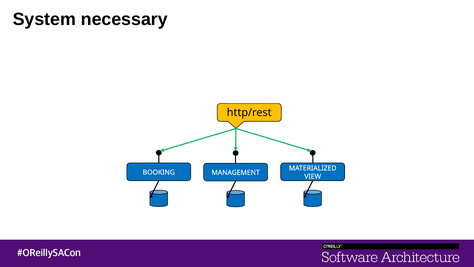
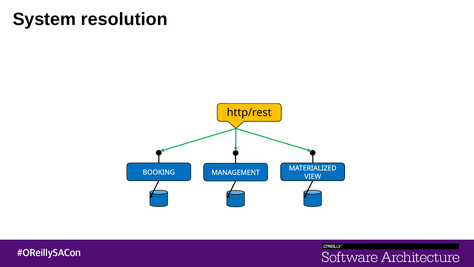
necessary: necessary -> resolution
